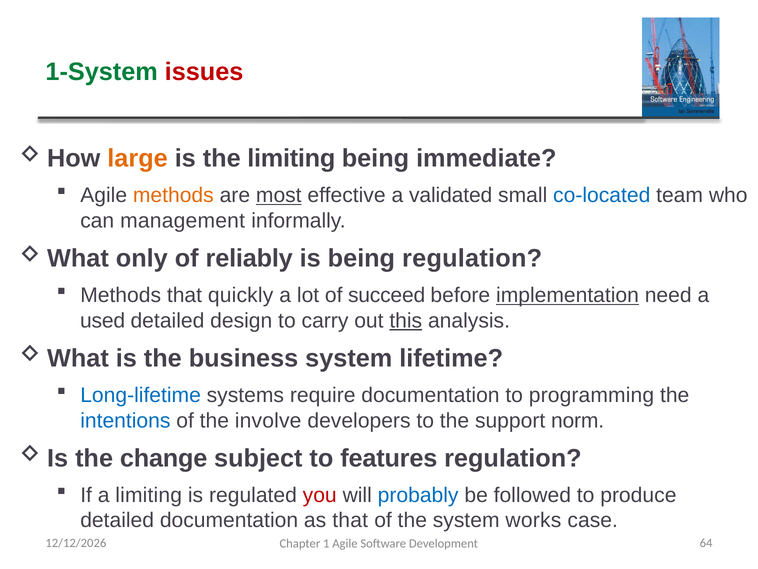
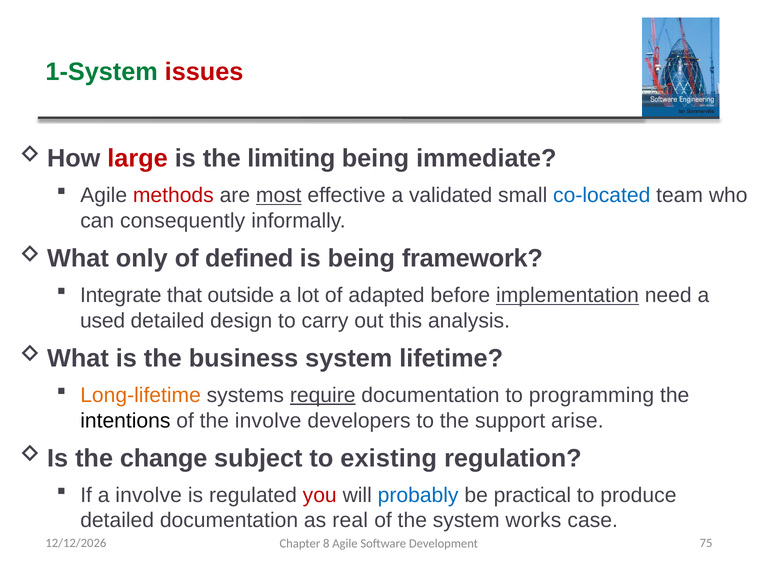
large colour: orange -> red
methods at (173, 195) colour: orange -> red
management: management -> consequently
reliably: reliably -> defined
being regulation: regulation -> framework
Methods at (121, 295): Methods -> Integrate
quickly: quickly -> outside
succeed: succeed -> adapted
this underline: present -> none
Long-lifetime colour: blue -> orange
require underline: none -> present
intentions colour: blue -> black
norm: norm -> arise
features: features -> existing
a limiting: limiting -> involve
followed: followed -> practical
as that: that -> real
1: 1 -> 8
64: 64 -> 75
